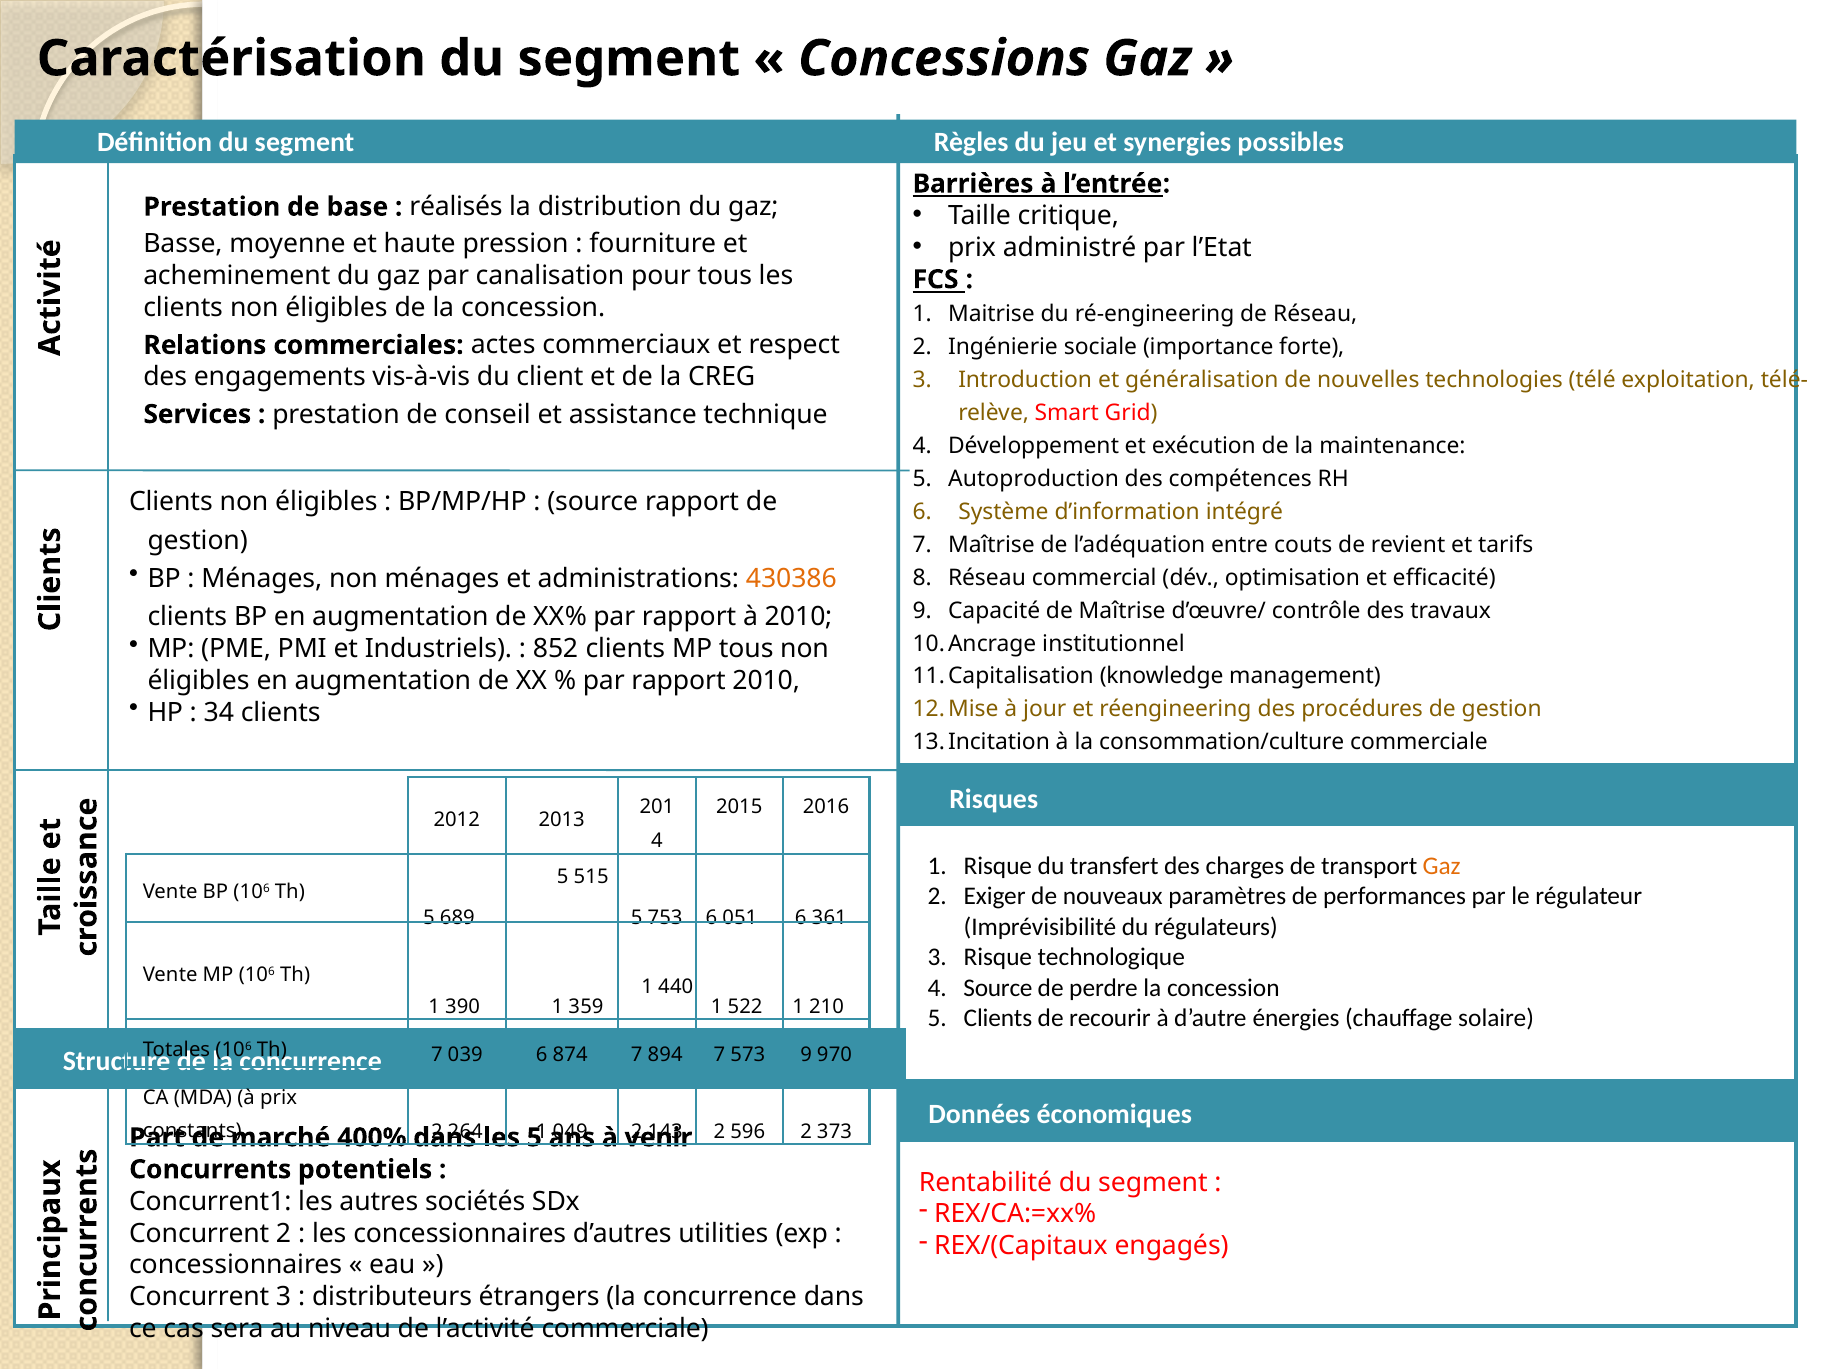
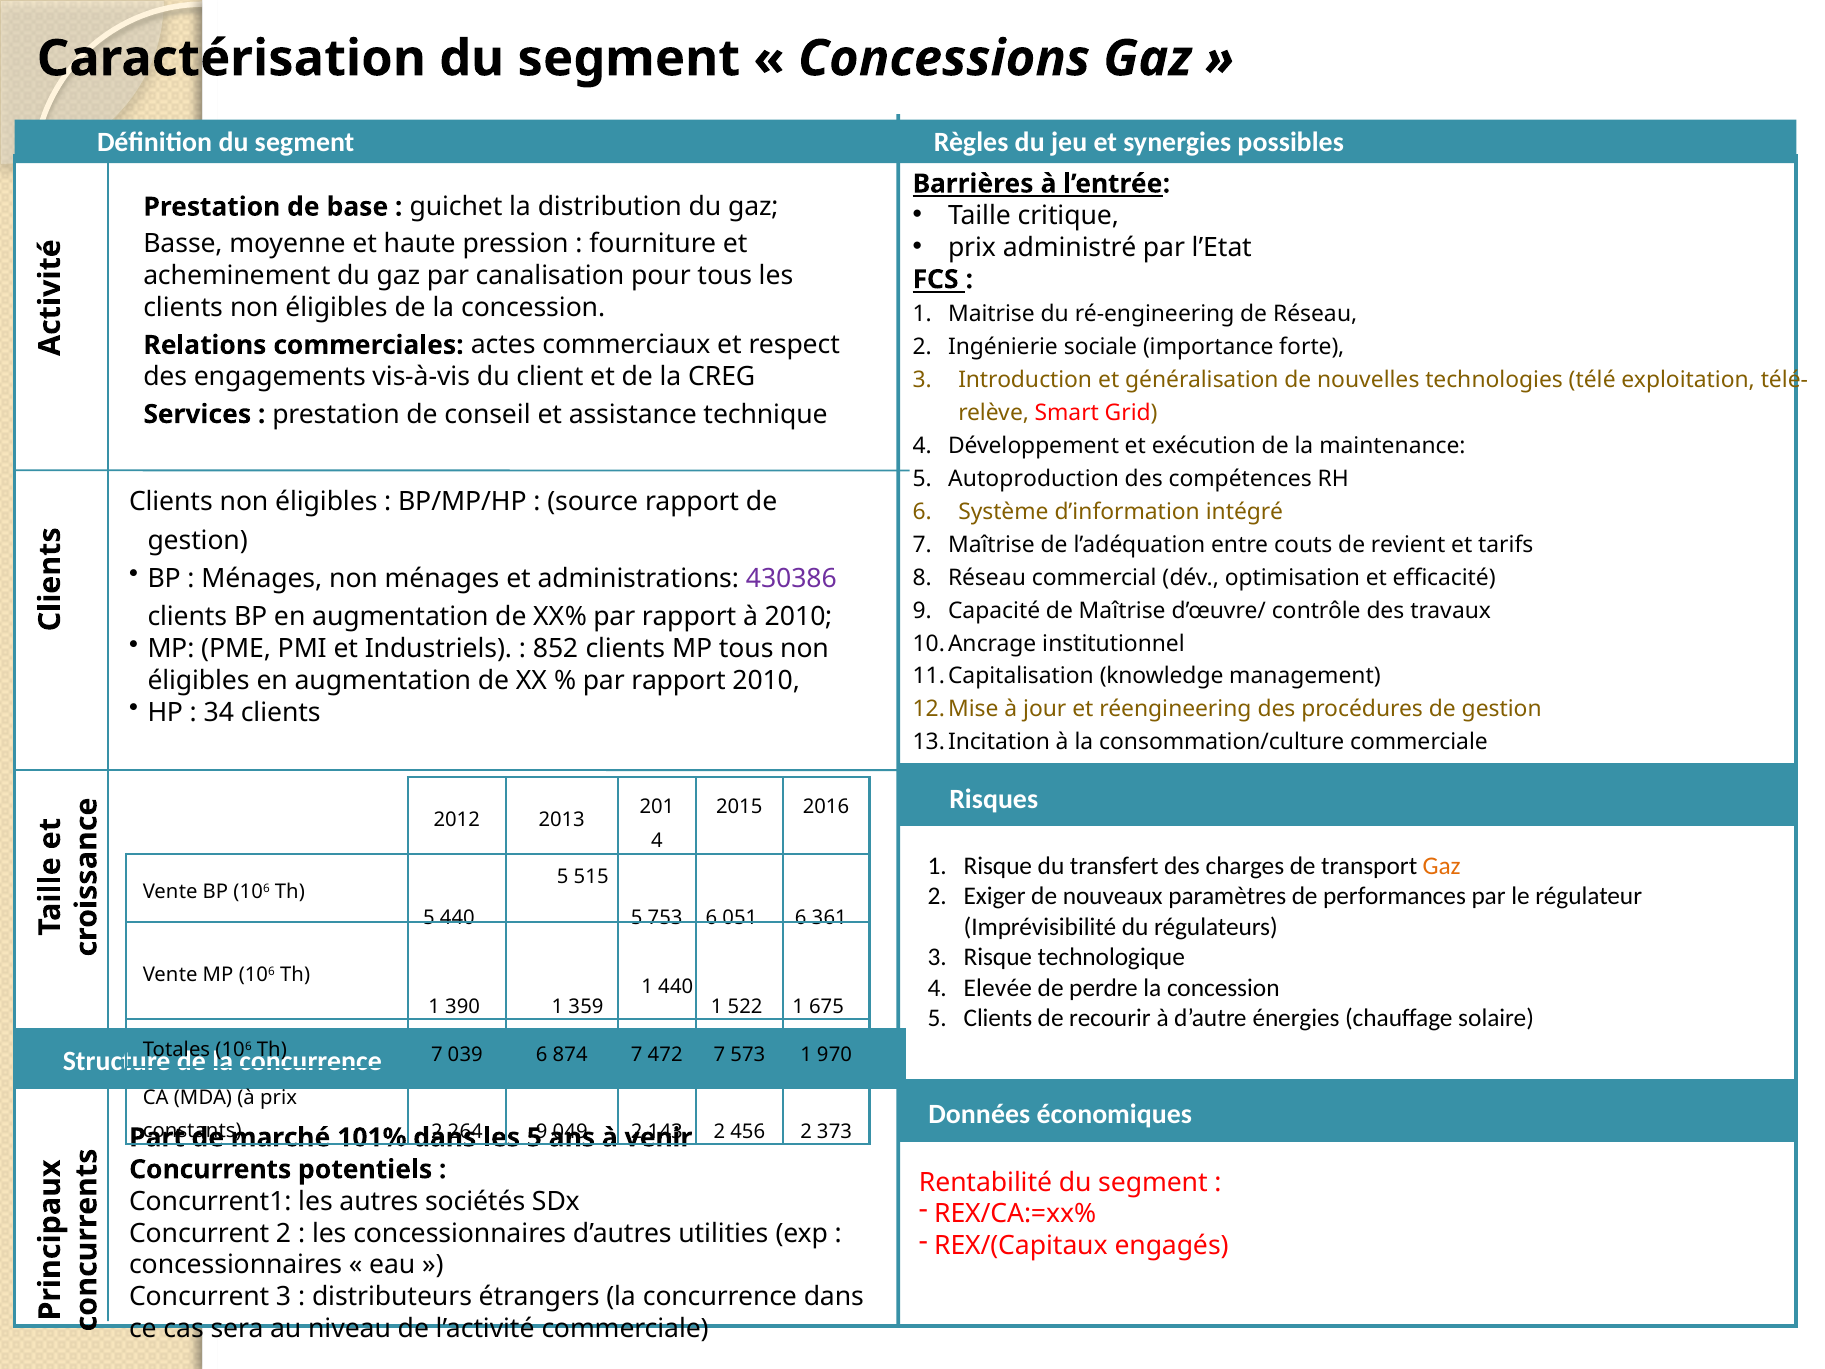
réalisés: réalisés -> guichet
430386 colour: orange -> purple
5 689: 689 -> 440
Source at (998, 988): Source -> Elevée
210: 210 -> 675
894: 894 -> 472
573 9: 9 -> 1
1 at (542, 1131): 1 -> 9
596: 596 -> 456
400%: 400% -> 101%
